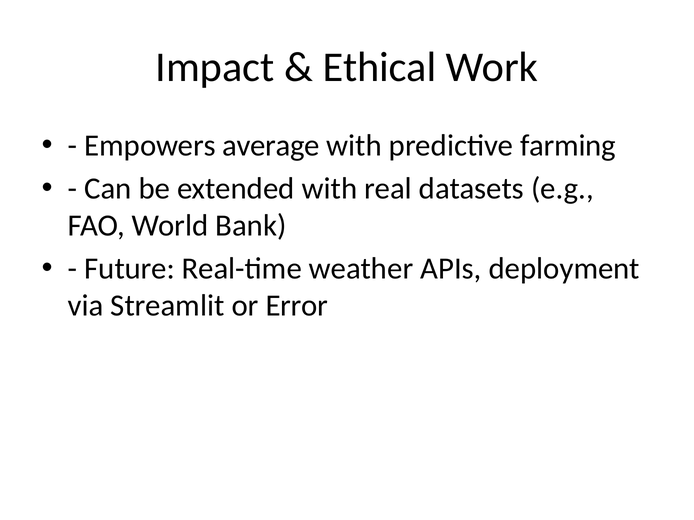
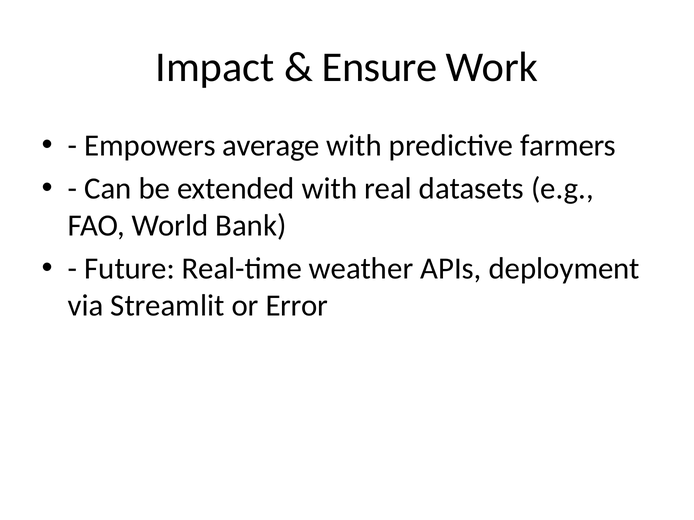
Ethical: Ethical -> Ensure
farming: farming -> farmers
